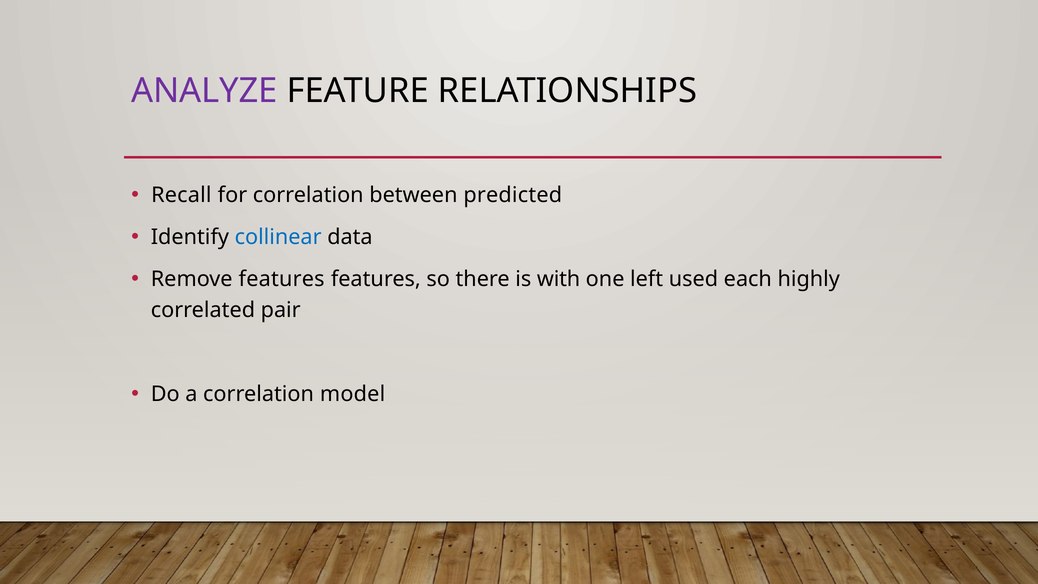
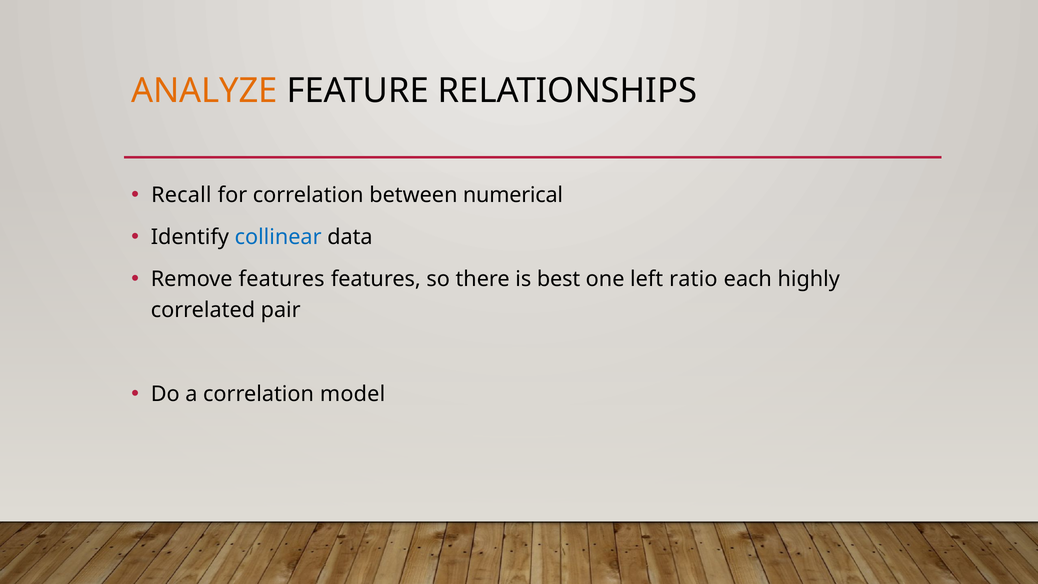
ANALYZE colour: purple -> orange
predicted: predicted -> numerical
with: with -> best
used: used -> ratio
